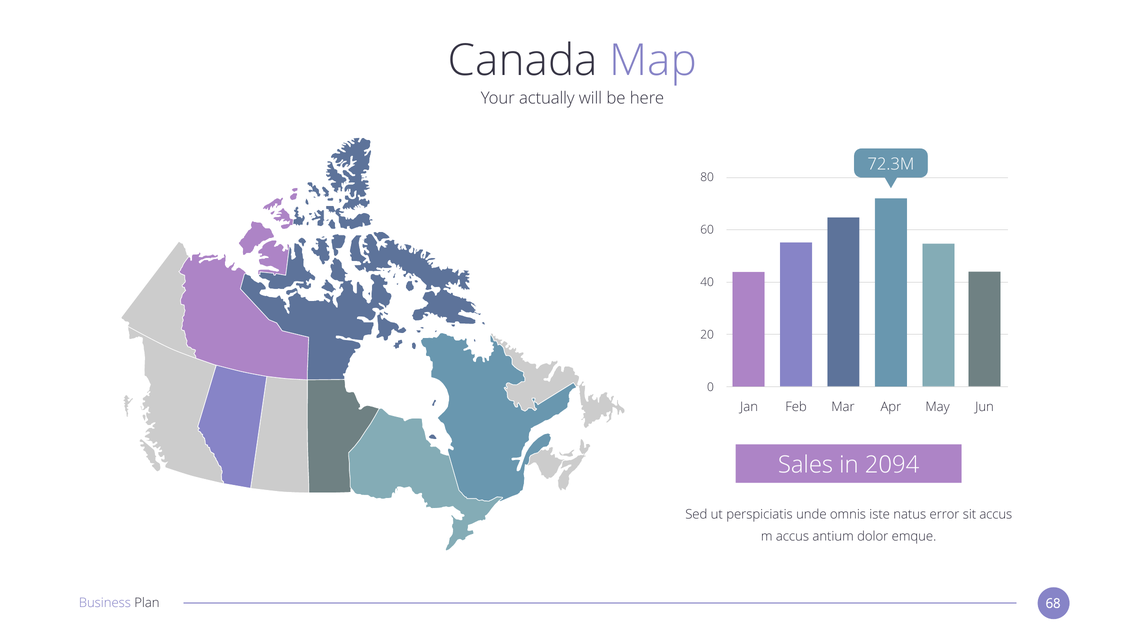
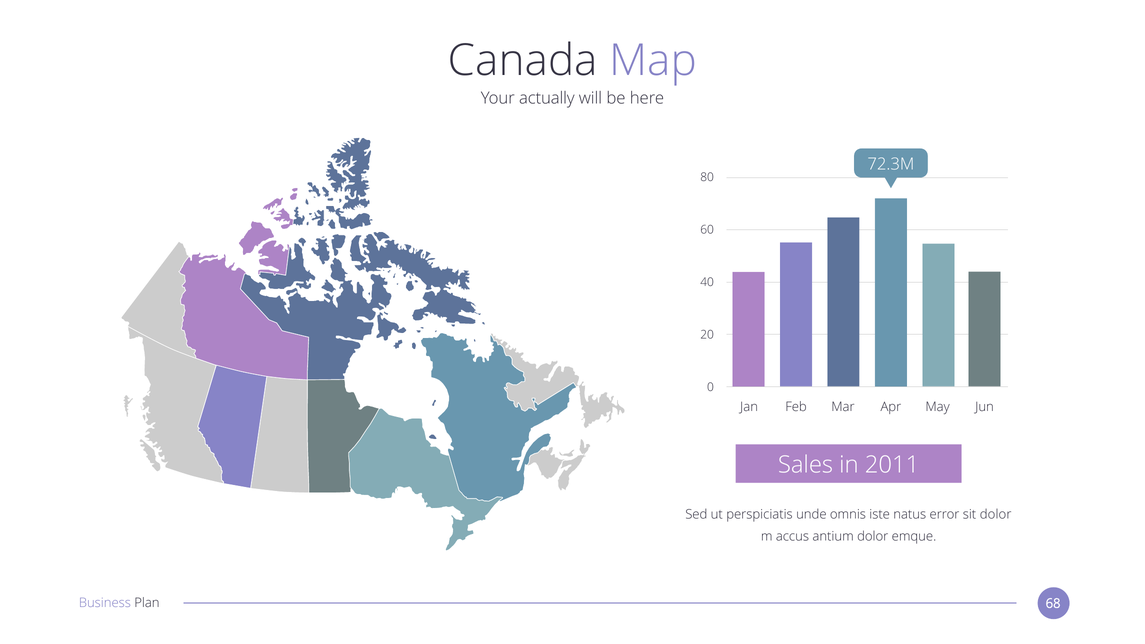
2094: 2094 -> 2011
sit accus: accus -> dolor
